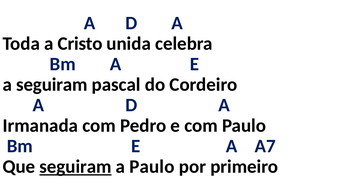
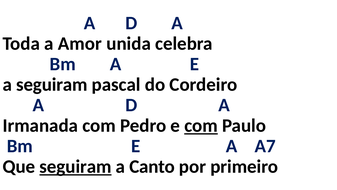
Cristo: Cristo -> Amor
com at (201, 125) underline: none -> present
a Paulo: Paulo -> Canto
